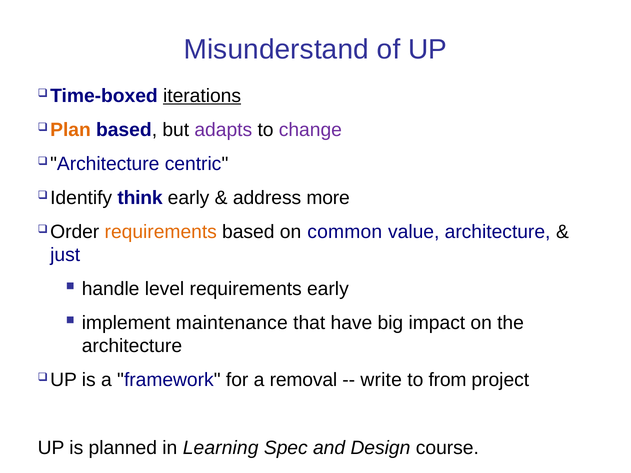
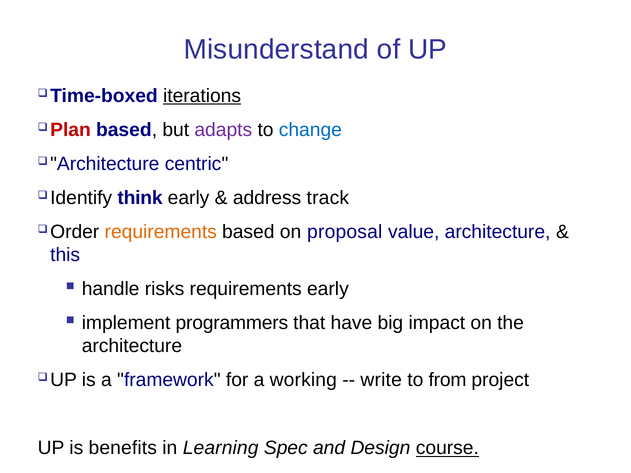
Plan colour: orange -> red
change colour: purple -> blue
more: more -> track
common: common -> proposal
just: just -> this
level: level -> risks
maintenance: maintenance -> programmers
removal: removal -> working
planned: planned -> benefits
course underline: none -> present
